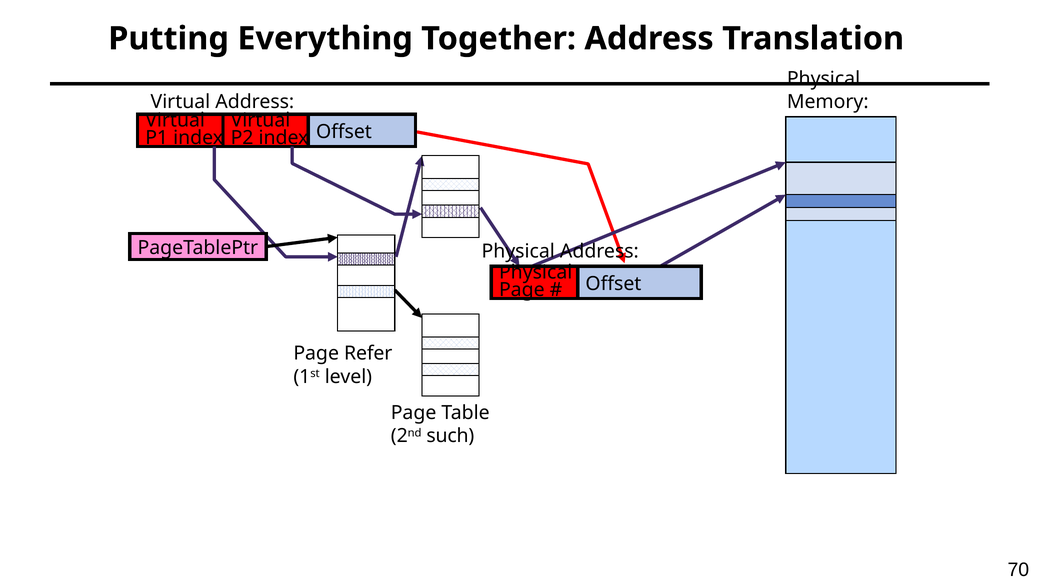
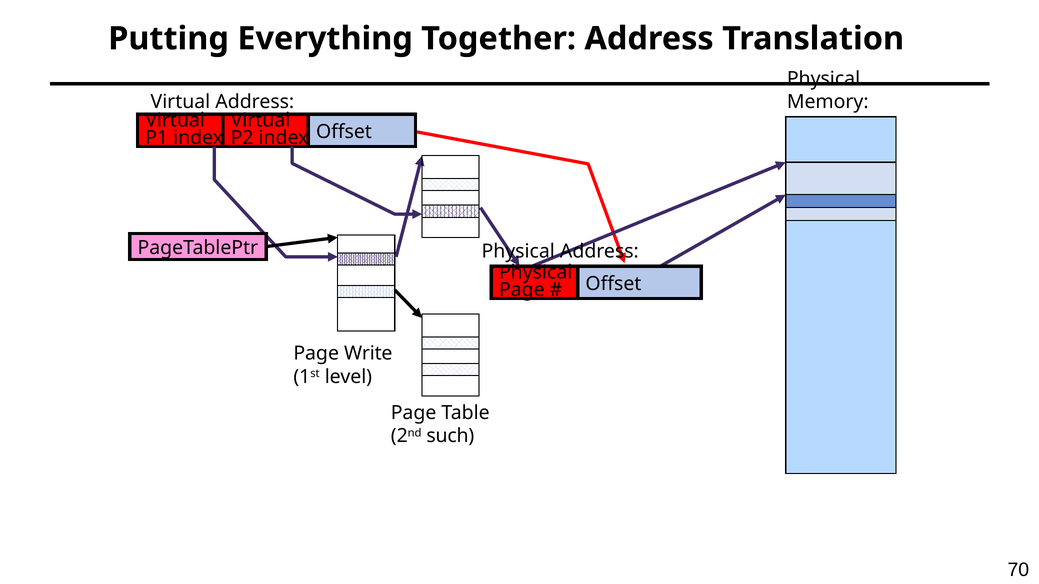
Refer: Refer -> Write
